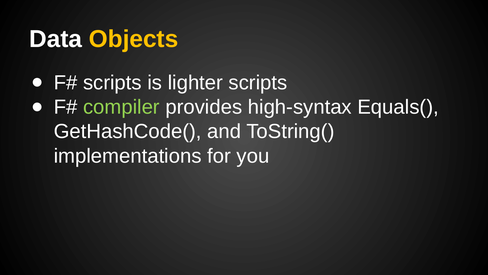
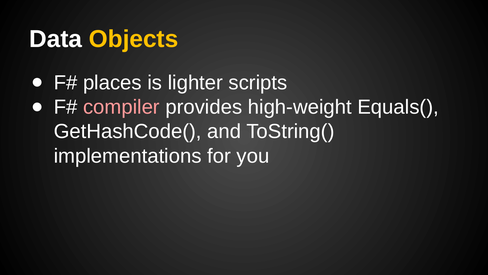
scripts at (112, 83): scripts -> places
compiler colour: light green -> pink
high-syntax: high-syntax -> high-weight
